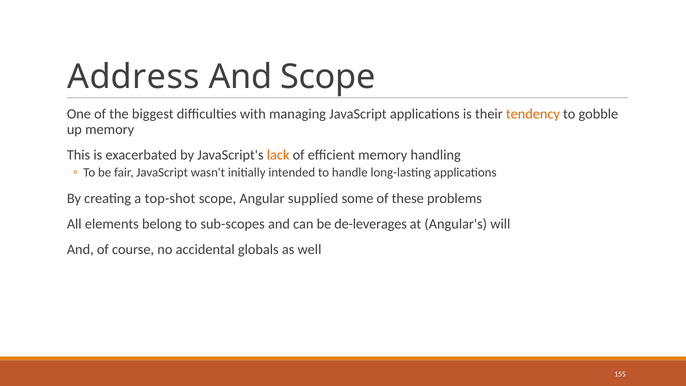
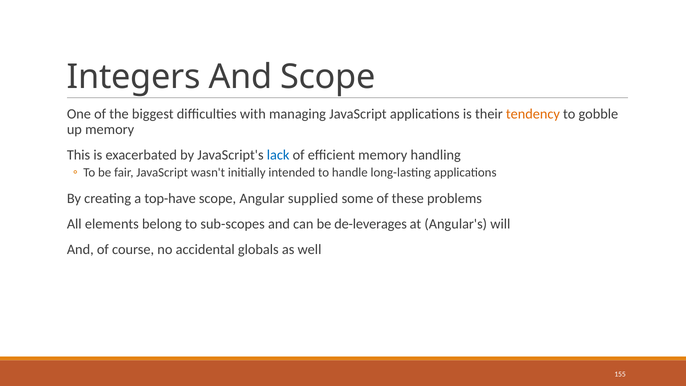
Address: Address -> Integers
lack colour: orange -> blue
top-shot: top-shot -> top-have
